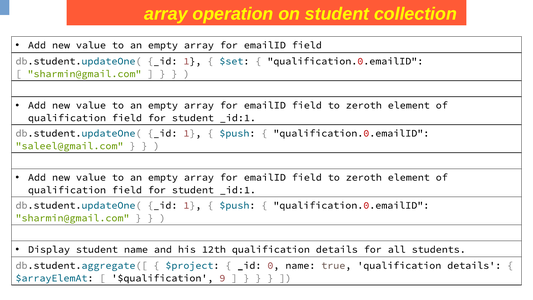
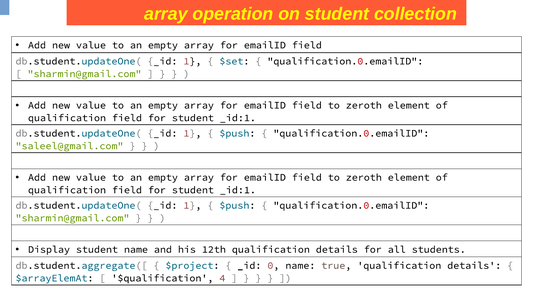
9: 9 -> 4
